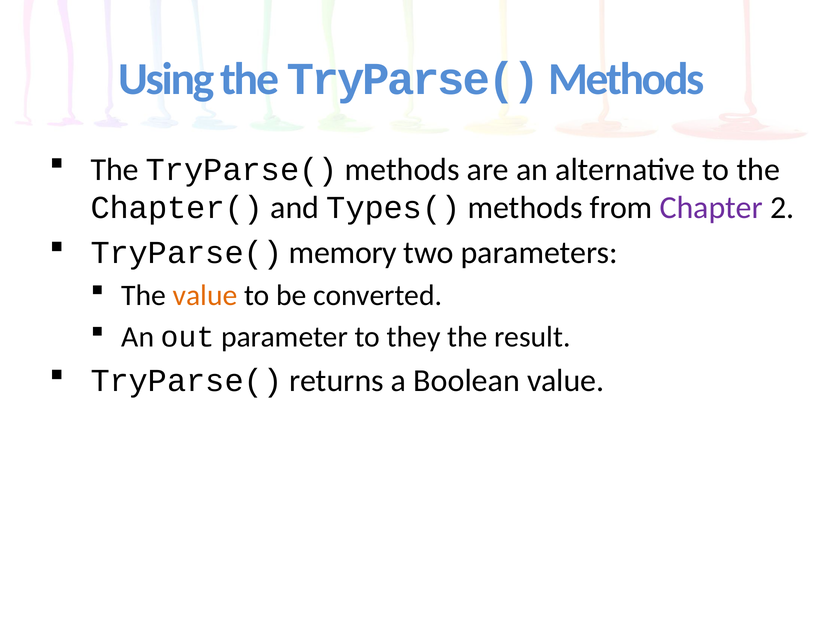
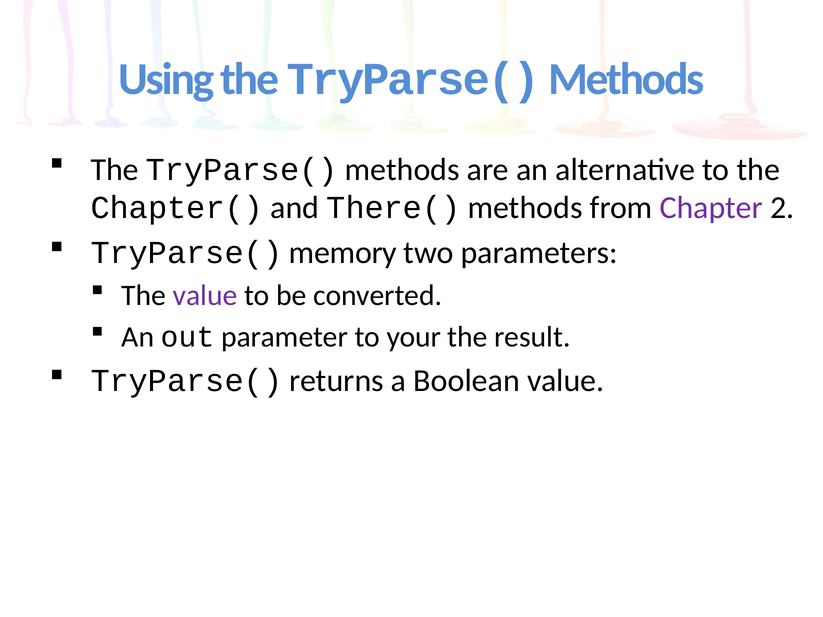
Types(: Types( -> There(
value at (205, 296) colour: orange -> purple
they: they -> your
